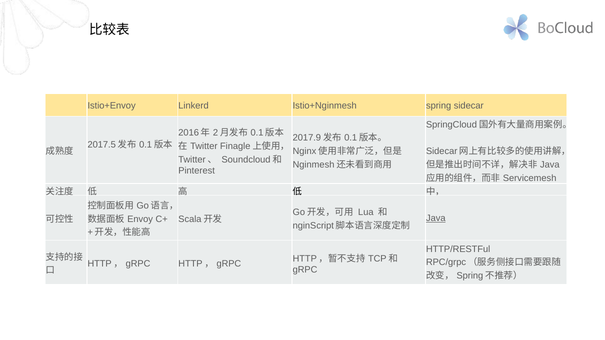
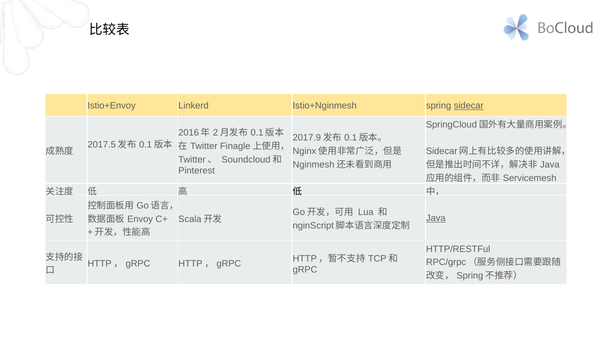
sidecar underline: none -> present
